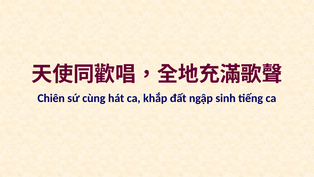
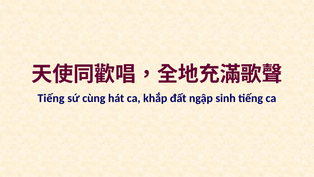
Chiên at (51, 98): Chiên -> Tiếng
